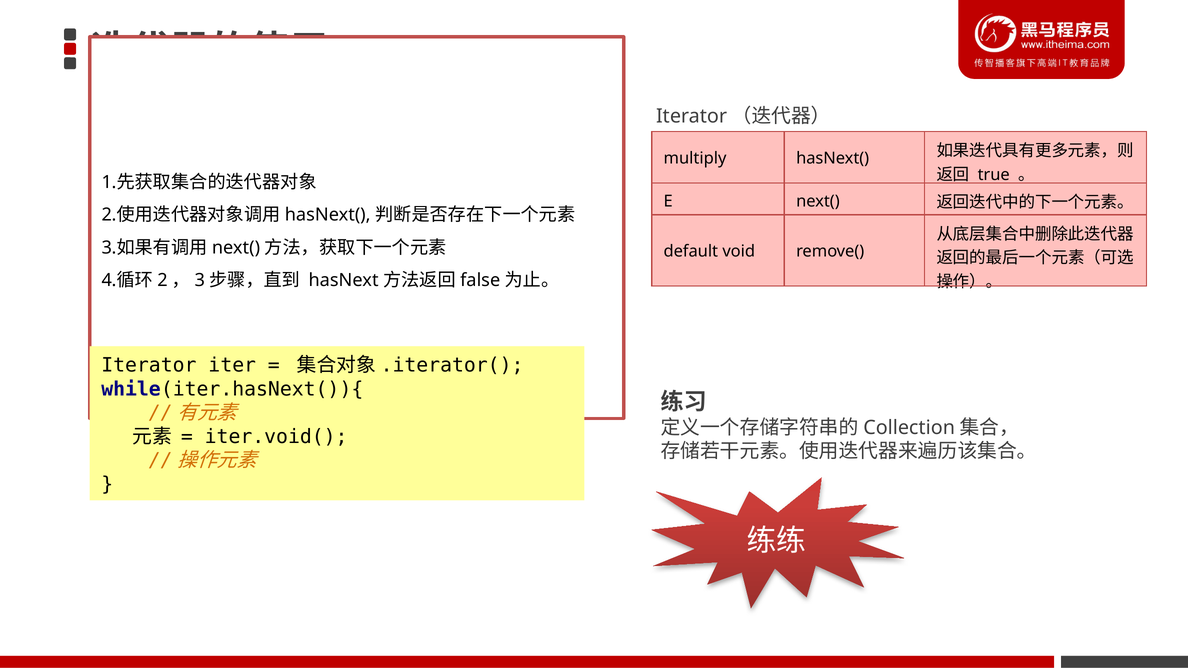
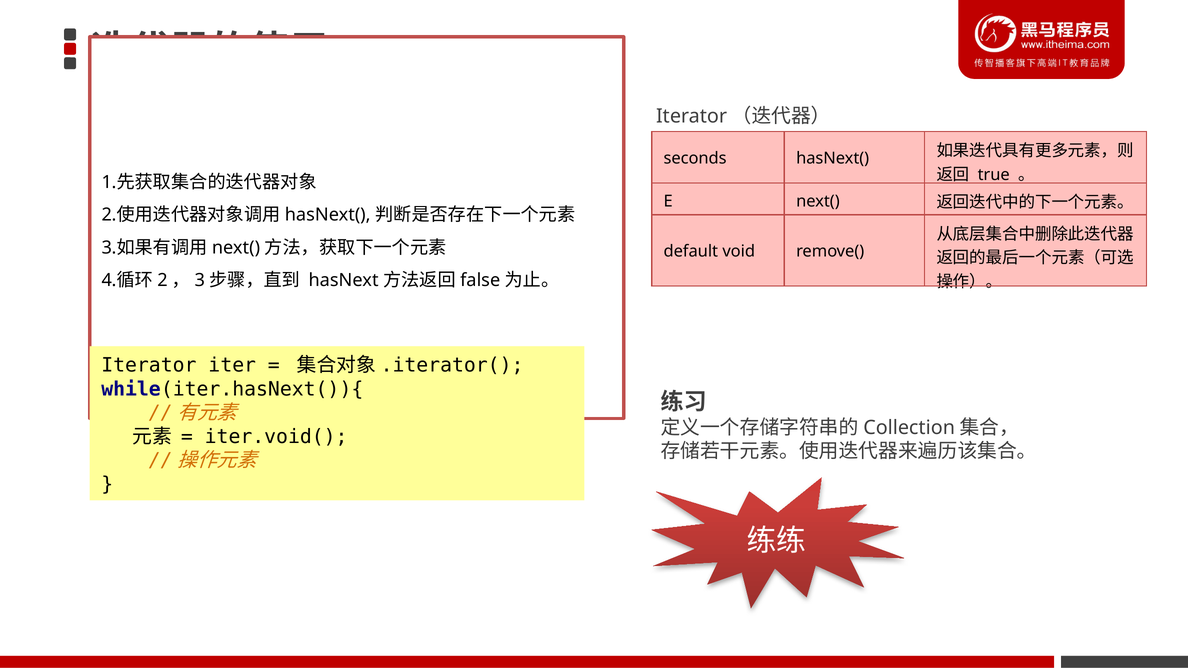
multiply: multiply -> seconds
